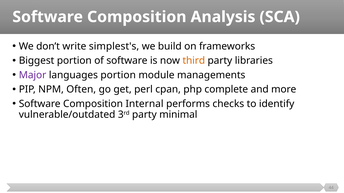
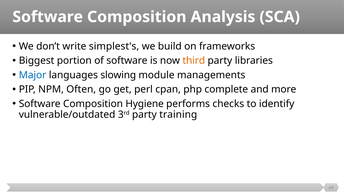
Major colour: purple -> blue
languages portion: portion -> slowing
Internal: Internal -> Hygiene
minimal: minimal -> training
